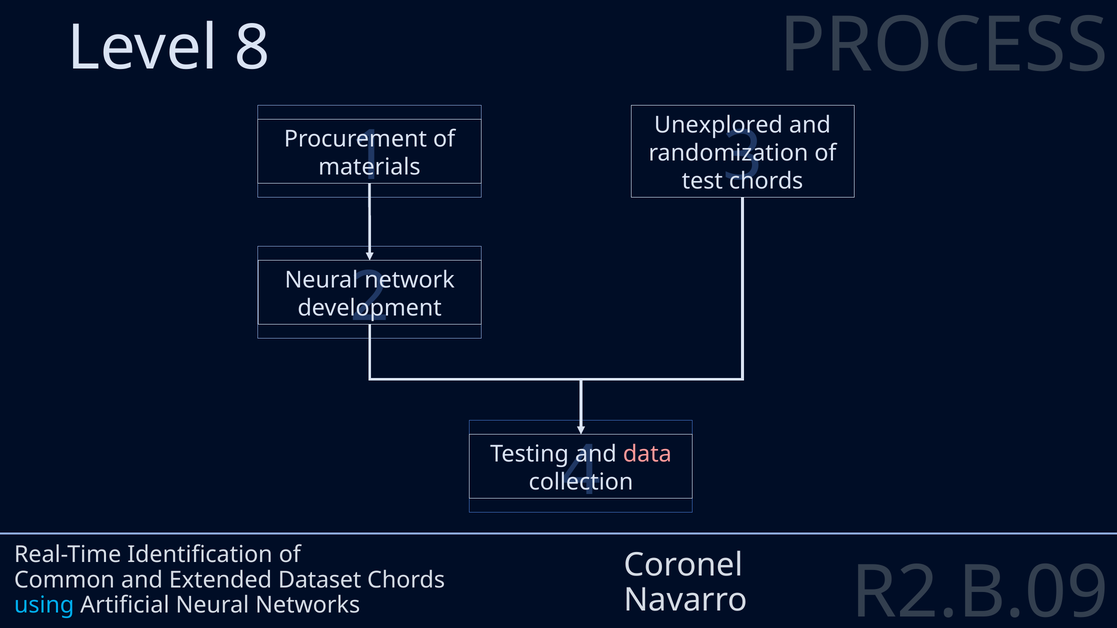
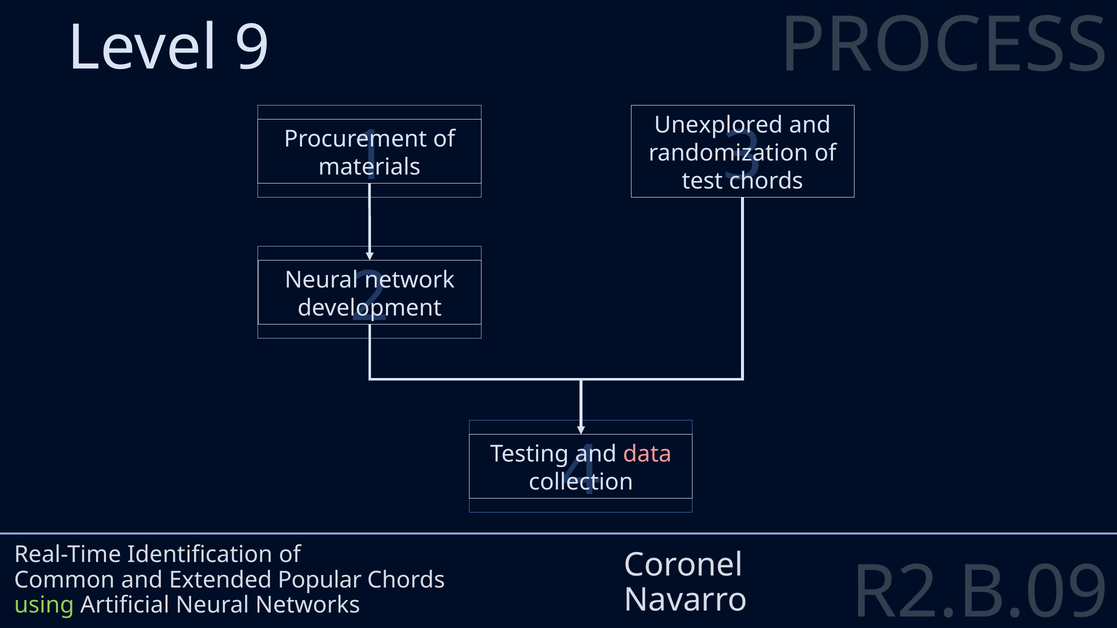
8: 8 -> 9
Dataset: Dataset -> Popular
using colour: light blue -> light green
